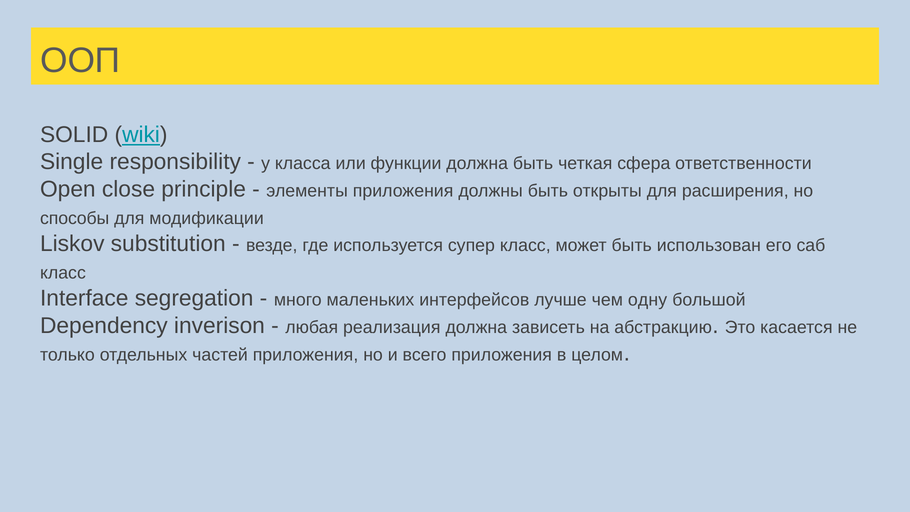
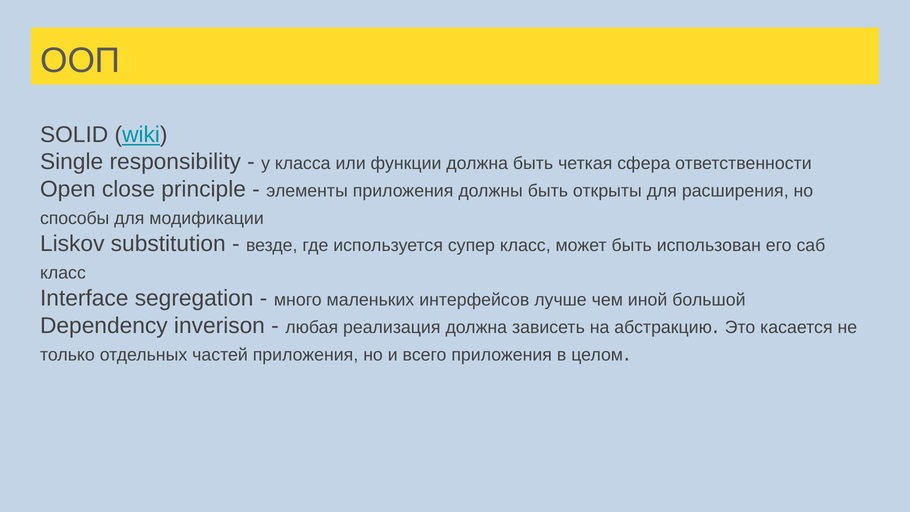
одну: одну -> иной
